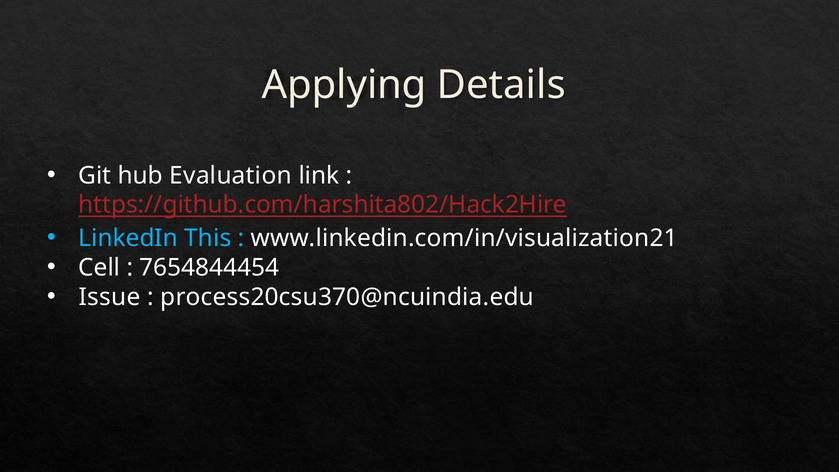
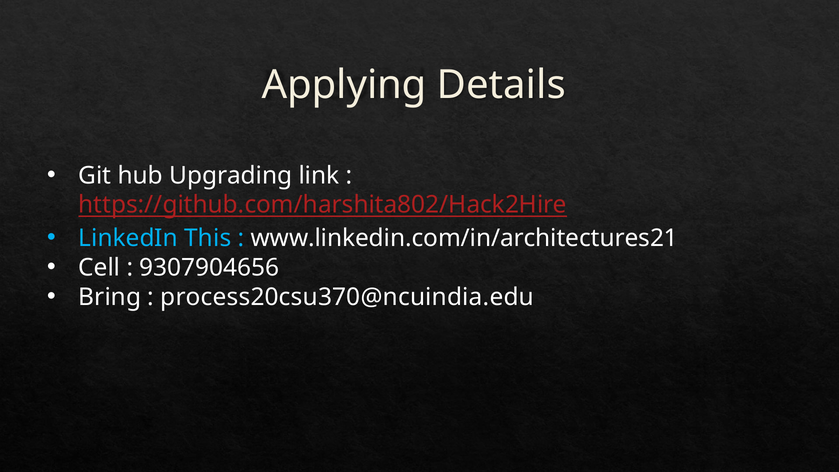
Evaluation: Evaluation -> Upgrading
www.linkedin.com/in/visualization21: www.linkedin.com/in/visualization21 -> www.linkedin.com/in/architectures21
7654844454: 7654844454 -> 9307904656
Issue: Issue -> Bring
